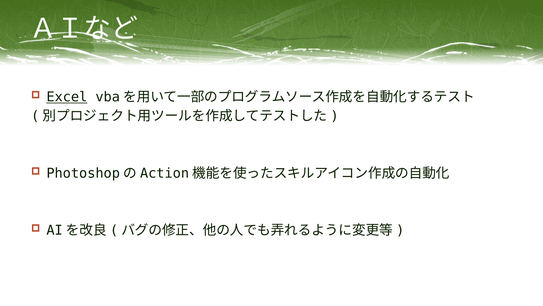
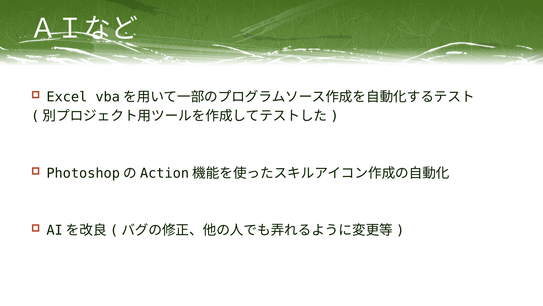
Excel underline: present -> none
